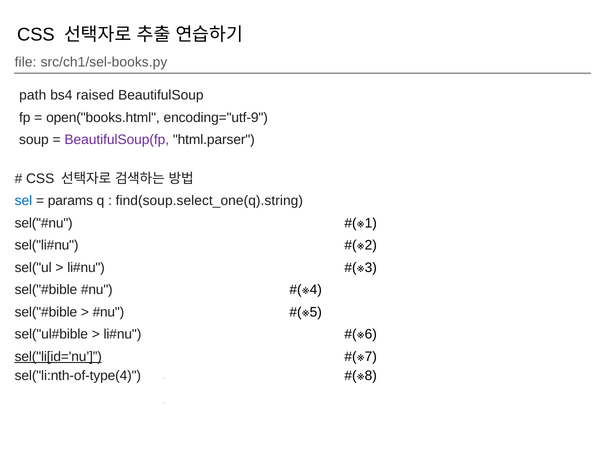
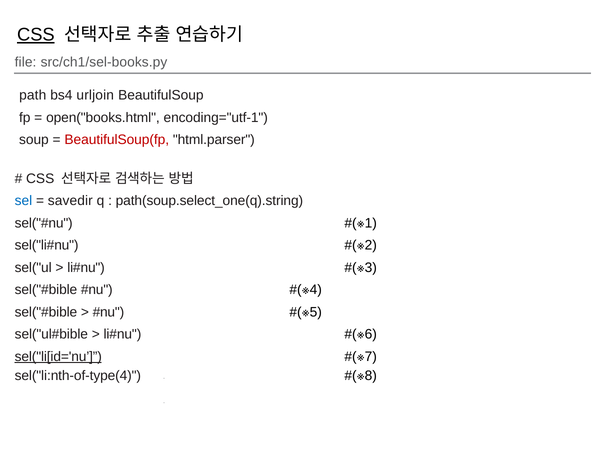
CSS at (36, 35) underline: none -> present
raised: raised -> urljoin
encoding="utf-9: encoding="utf-9 -> encoding="utf-1
BeautifulSoup(fp colour: purple -> red
params: params -> savedir
find(soup.select_one(q).string: find(soup.select_one(q).string -> path(soup.select_one(q).string
